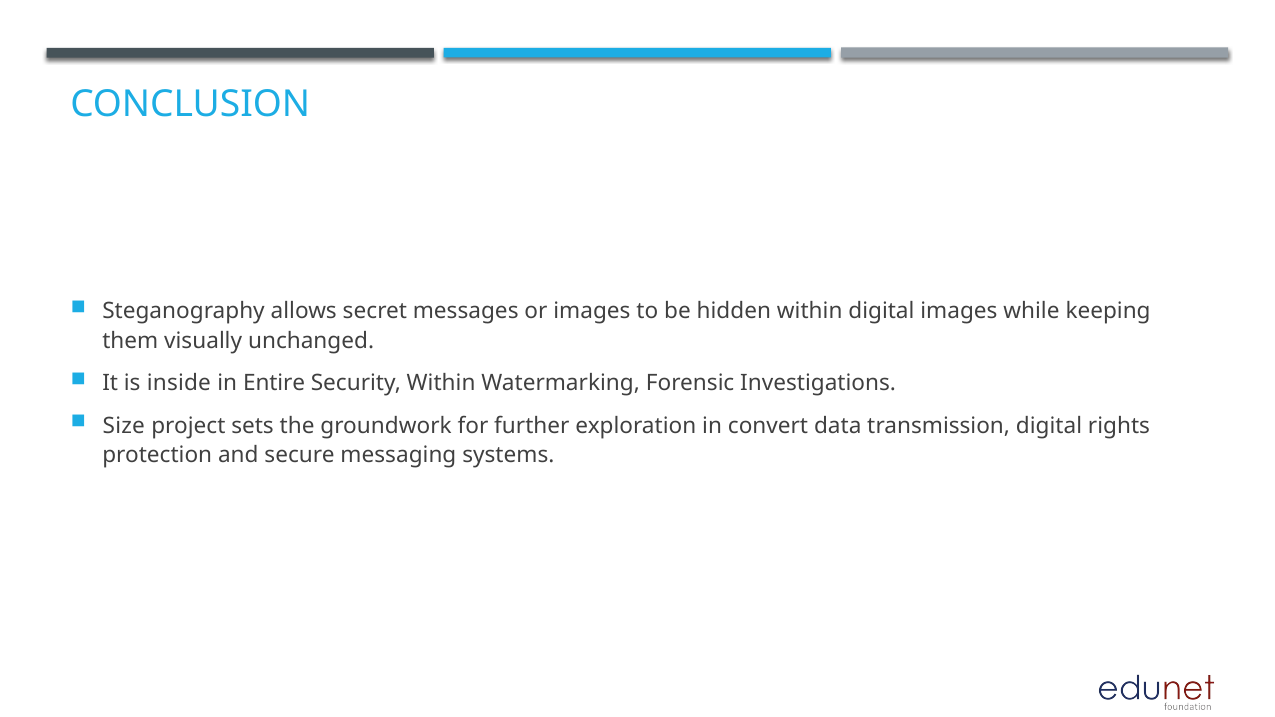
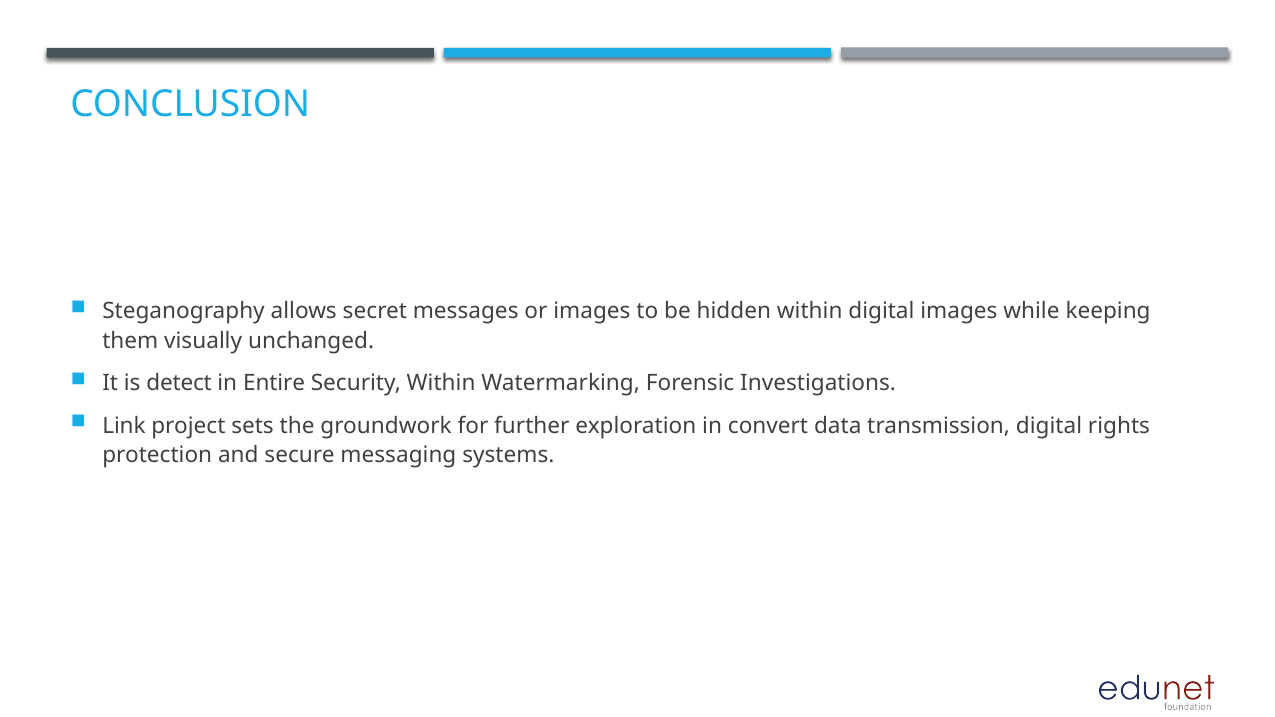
inside: inside -> detect
Size: Size -> Link
